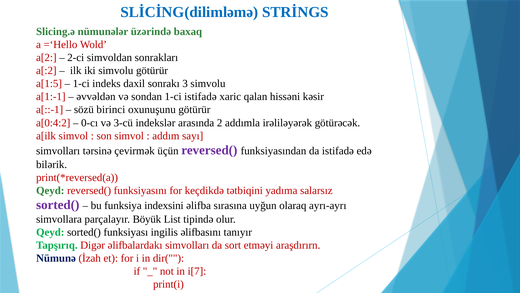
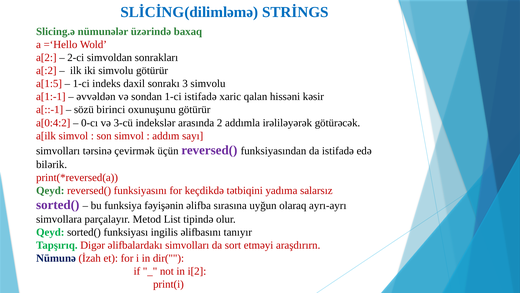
indexsini: indexsini -> fəyişənin
Böyük: Böyük -> Metod
i[7: i[7 -> i[2
